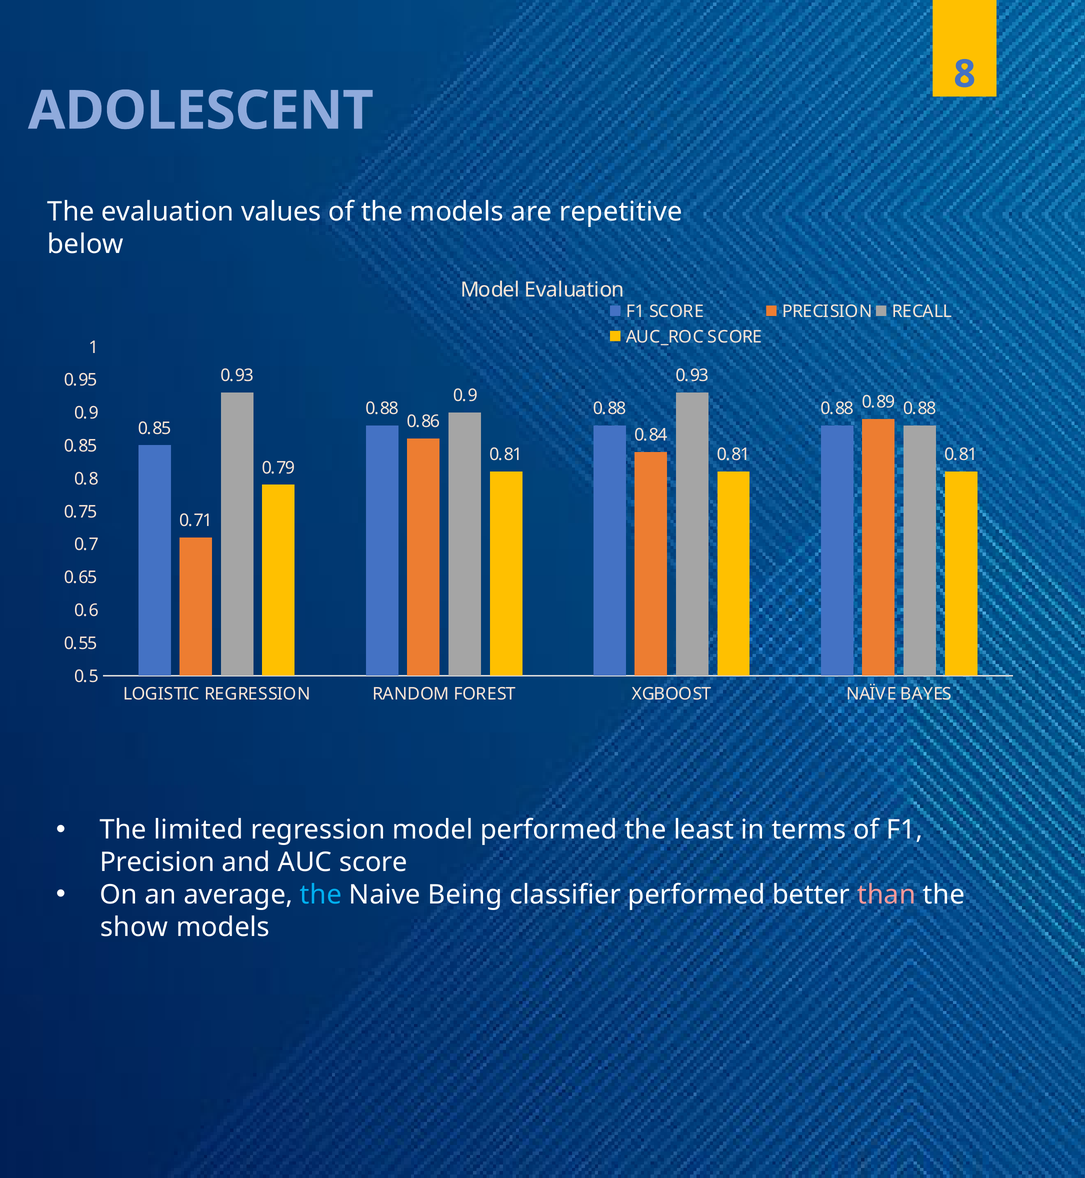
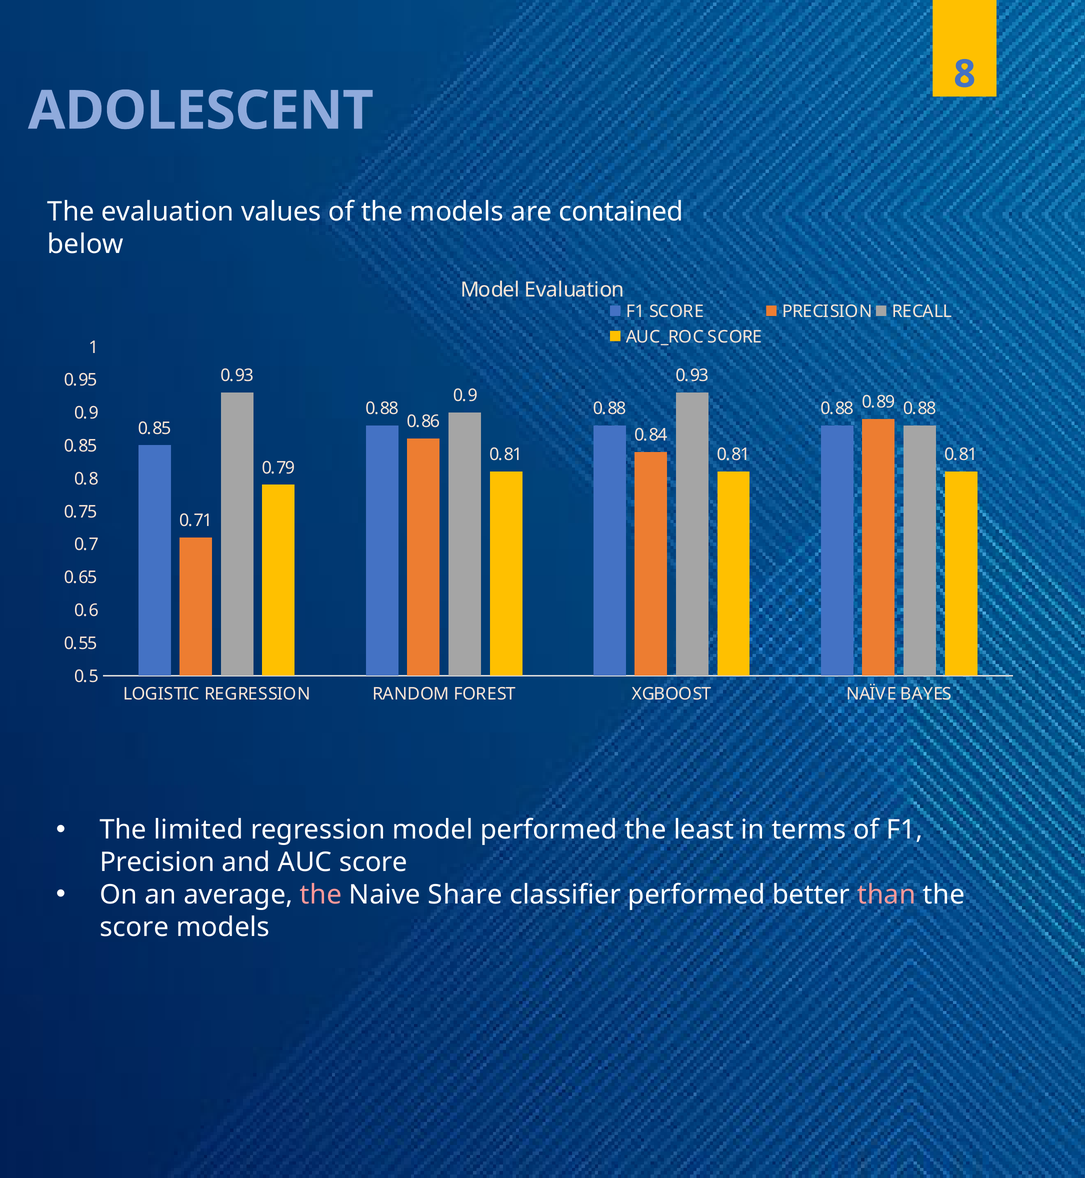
repetitive: repetitive -> contained
the at (321, 895) colour: light blue -> pink
Being: Being -> Share
show at (134, 928): show -> score
